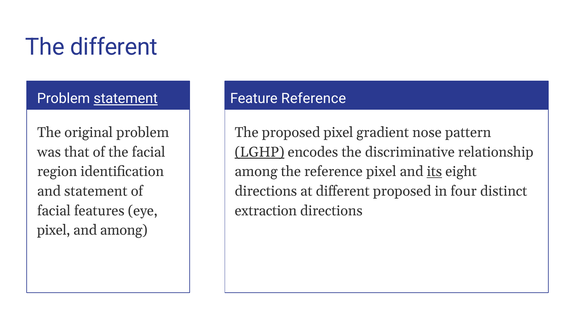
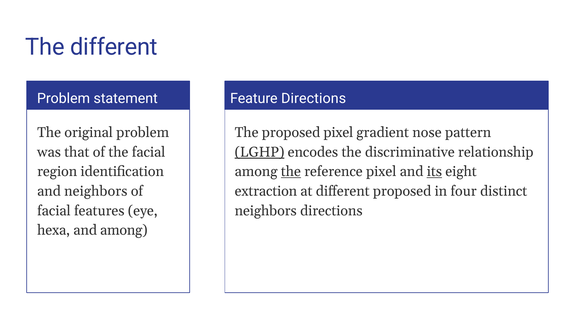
statement at (126, 99) underline: present -> none
Feature Reference: Reference -> Directions
the at (291, 172) underline: none -> present
and statement: statement -> neighbors
directions at (266, 191): directions -> extraction
extraction at (266, 211): extraction -> neighbors
pixel at (54, 230): pixel -> hexa
